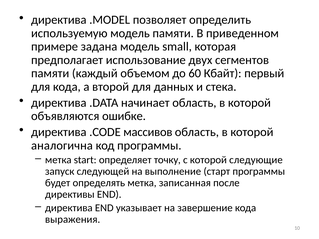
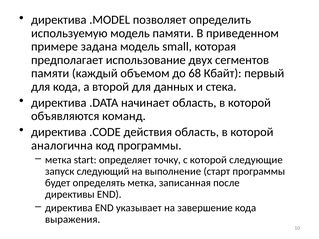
60: 60 -> 68
ошибке: ошибке -> команд
массивов: массивов -> действия
следующей: следующей -> следующий
